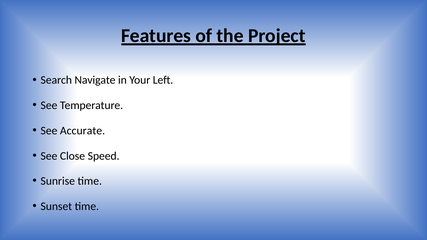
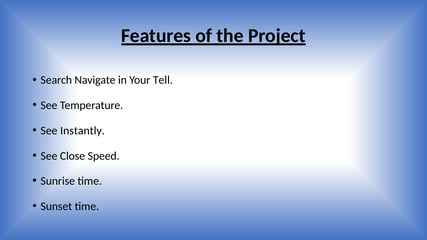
Left: Left -> Tell
Accurate: Accurate -> Instantly
